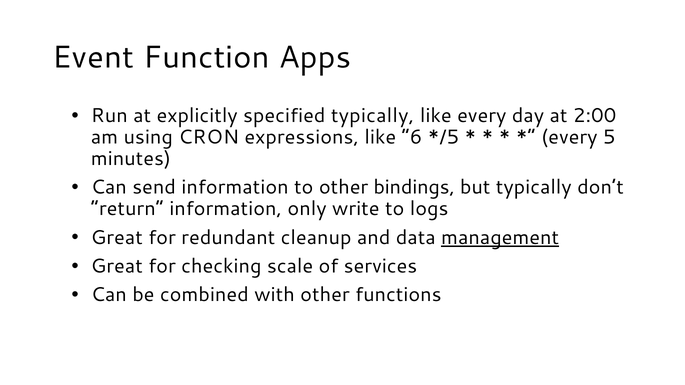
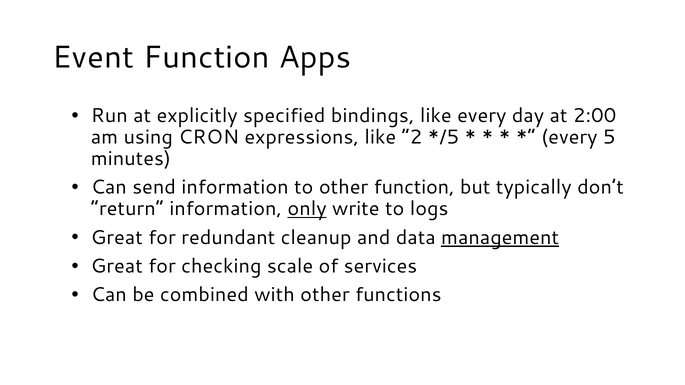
specified typically: typically -> bindings
6: 6 -> 2
other bindings: bindings -> function
only underline: none -> present
